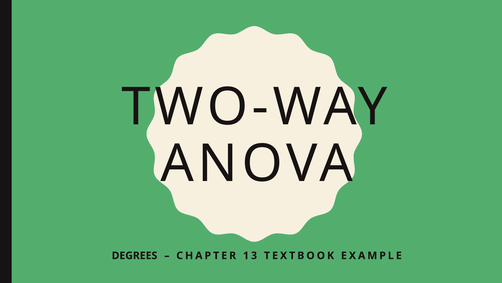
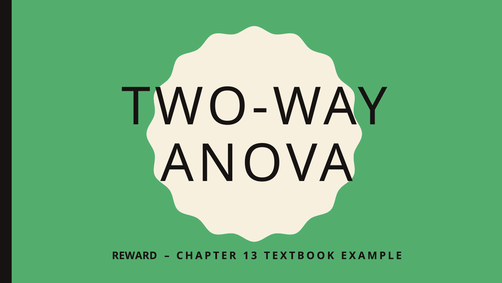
DEGREES: DEGREES -> REWARD
